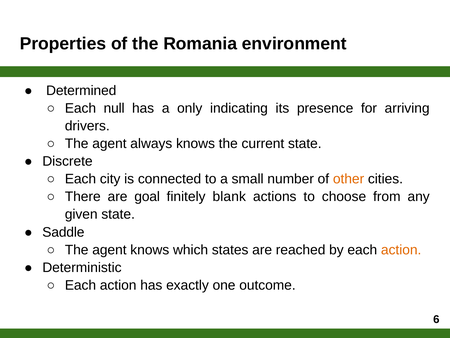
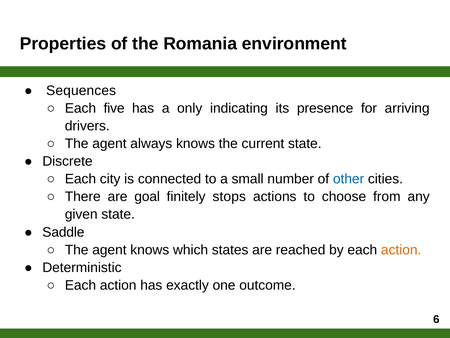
Determined: Determined -> Sequences
null: null -> five
other colour: orange -> blue
blank: blank -> stops
